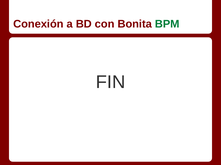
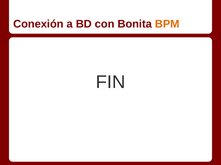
BPM colour: green -> orange
